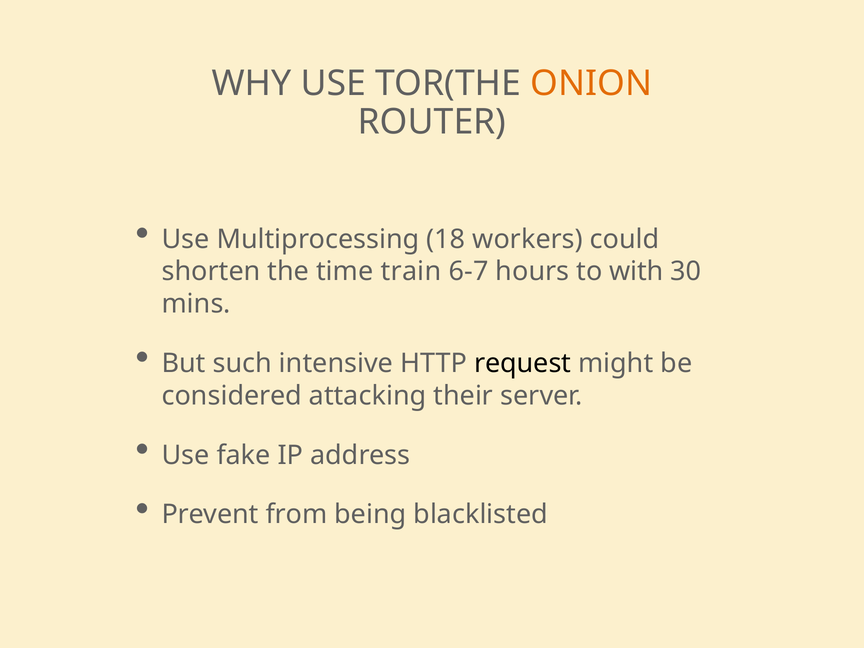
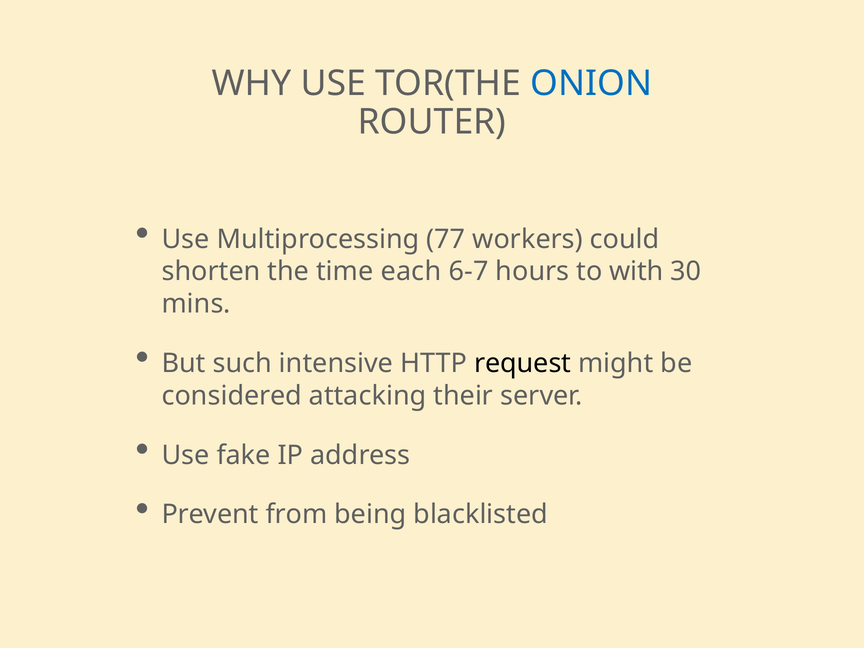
ONION colour: orange -> blue
18: 18 -> 77
train: train -> each
